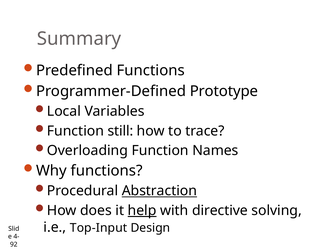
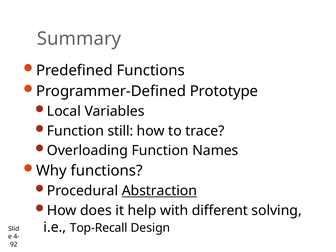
help underline: present -> none
directive: directive -> different
Top-Input: Top-Input -> Top-Recall
